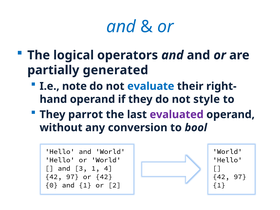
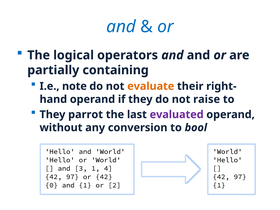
generated: generated -> containing
evaluate colour: blue -> orange
style: style -> raise
